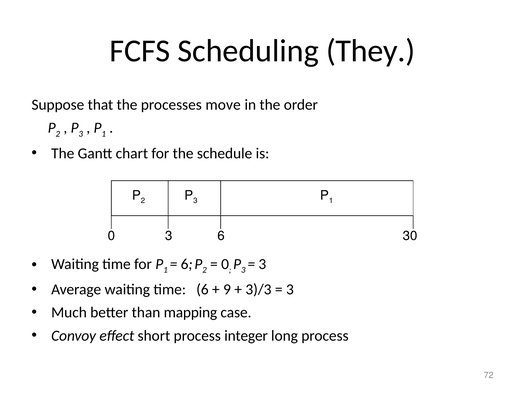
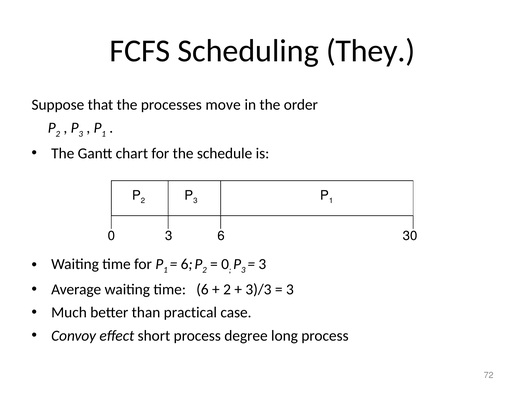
9 at (227, 289): 9 -> 2
mapping: mapping -> practical
integer: integer -> degree
